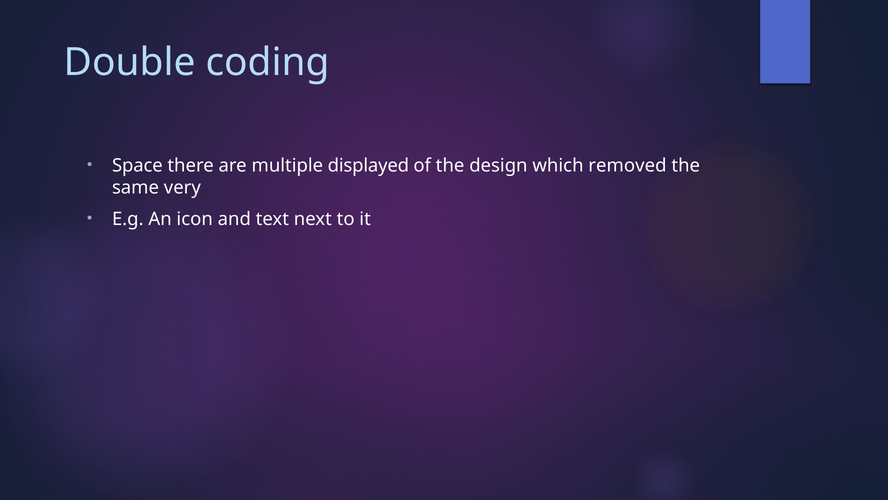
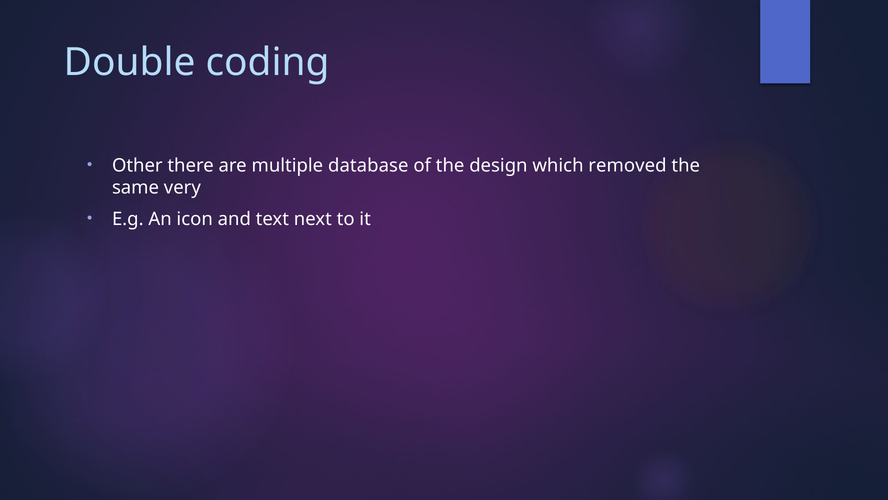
Space: Space -> Other
displayed: displayed -> database
